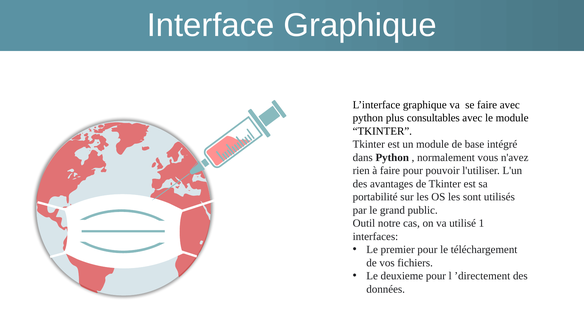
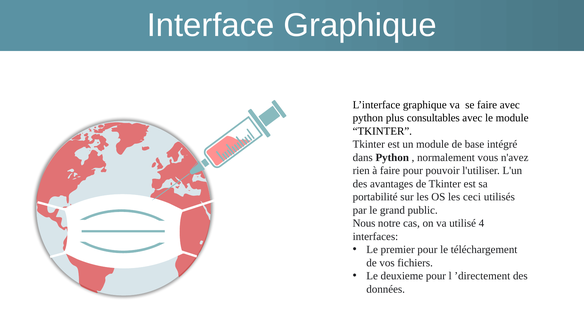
sont: sont -> ceci
Outil: Outil -> Nous
1: 1 -> 4
